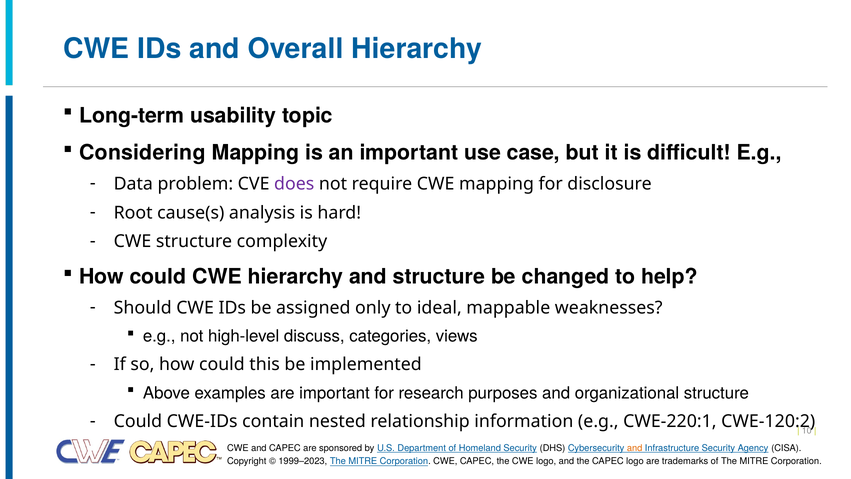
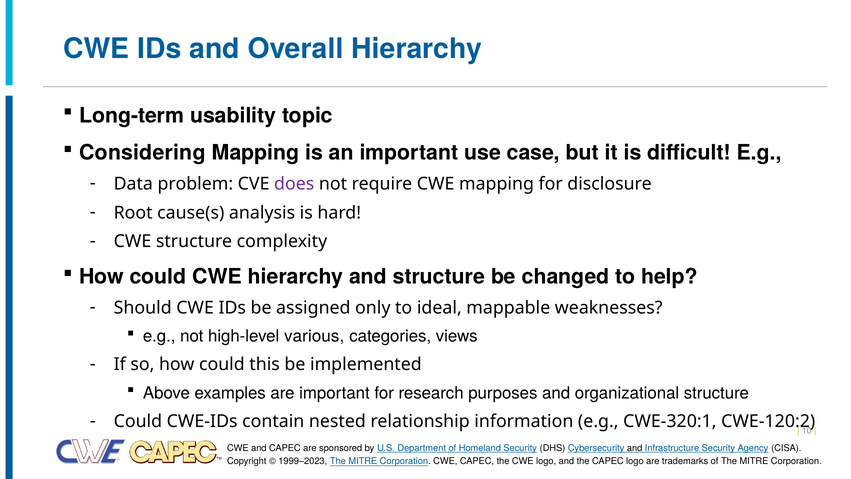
discuss: discuss -> various
CWE-220:1: CWE-220:1 -> CWE-320:1
and at (635, 448) colour: orange -> black
